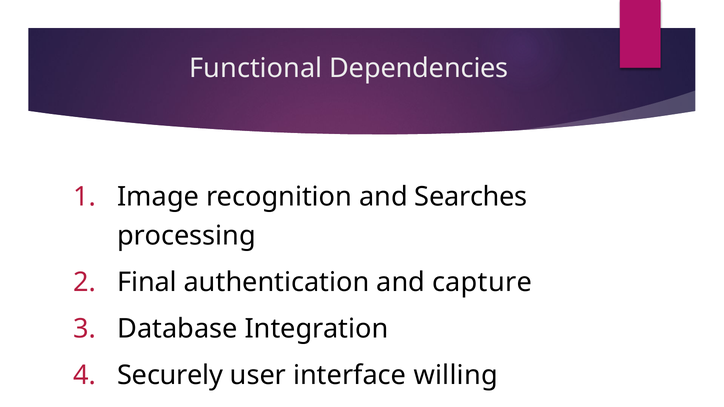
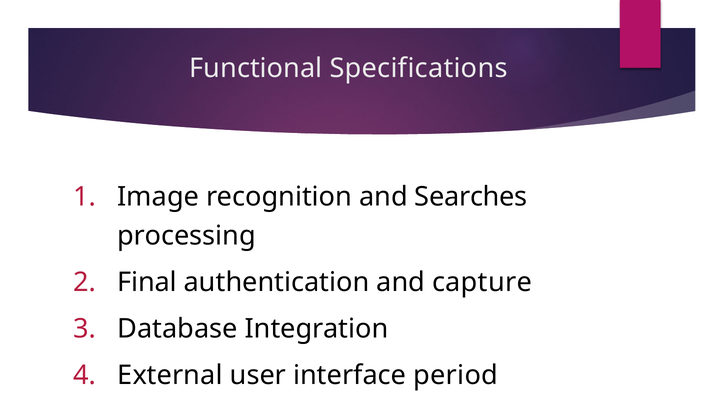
Dependencies: Dependencies -> Specifications
Securely: Securely -> External
willing: willing -> period
